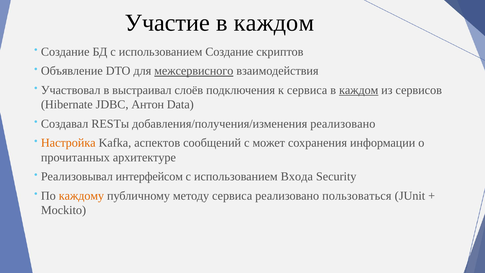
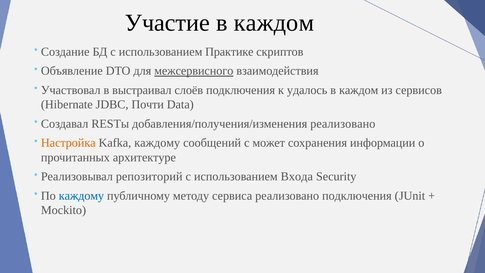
использованием Cоздание: Cоздание -> Практике
к сервиса: сервиса -> удалось
каждом at (359, 90) underline: present -> none
Антон: Антон -> Почти
Kafka аспектов: аспектов -> каждому
интерфейсом: интерфейсом -> репозиторий
каждому at (81, 196) colour: orange -> blue
реализовано пользоваться: пользоваться -> подключения
